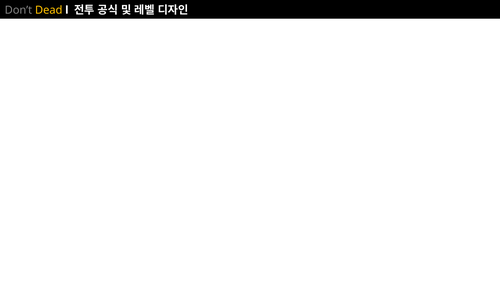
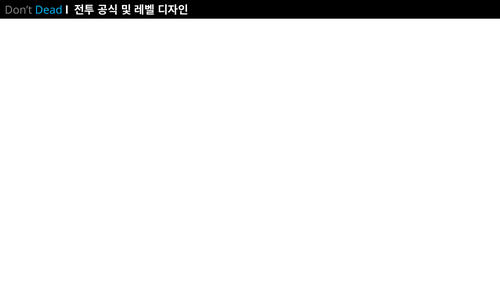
Dead colour: yellow -> light blue
